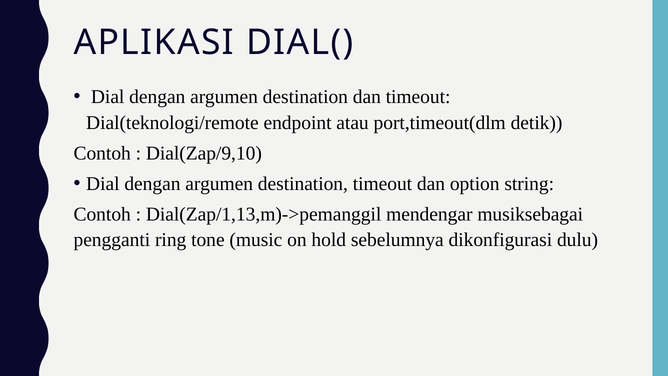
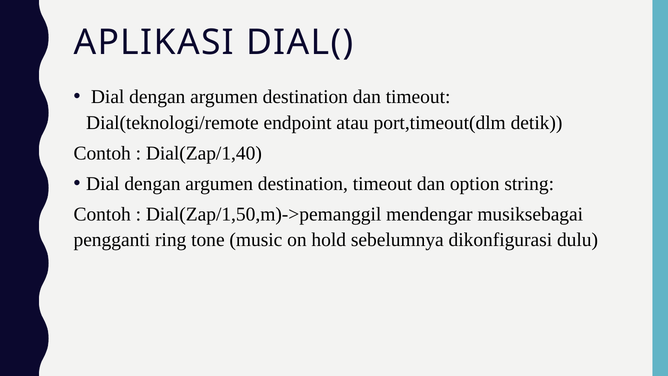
Dial(Zap/9,10: Dial(Zap/9,10 -> Dial(Zap/1,40
Dial(Zap/1,13,m)->pemanggil: Dial(Zap/1,13,m)->pemanggil -> Dial(Zap/1,50,m)->pemanggil
